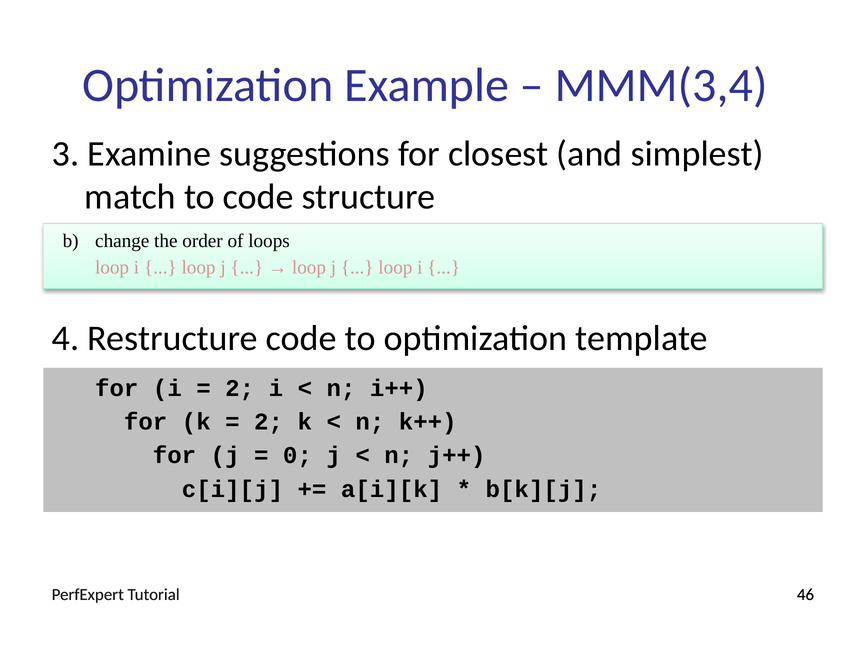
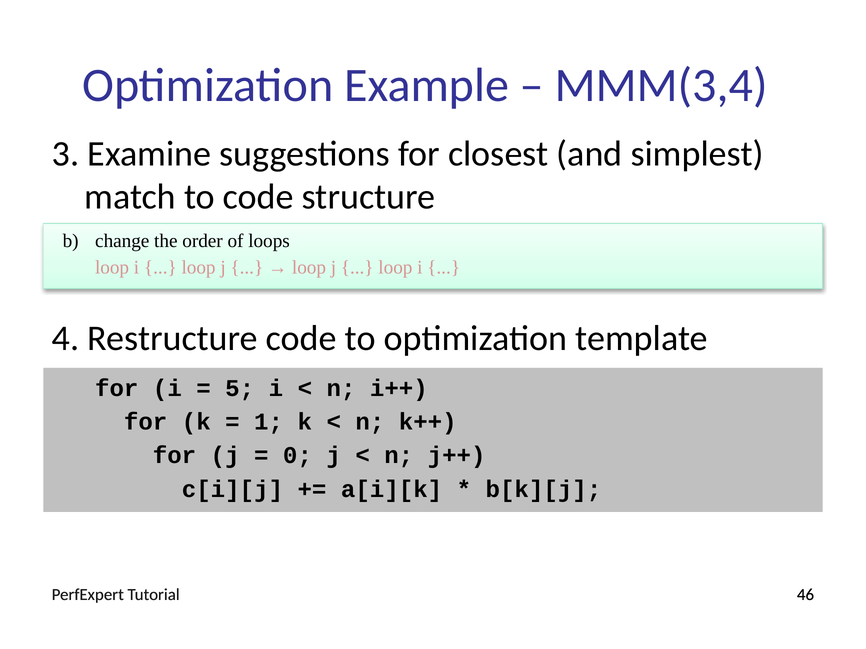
2 at (240, 388): 2 -> 5
2 at (269, 422): 2 -> 1
